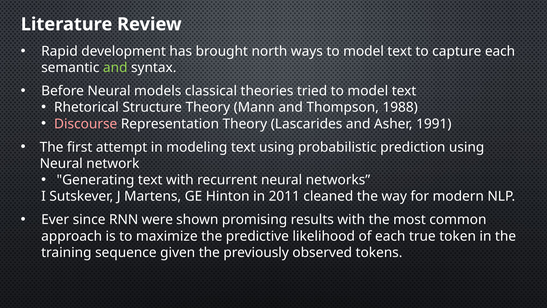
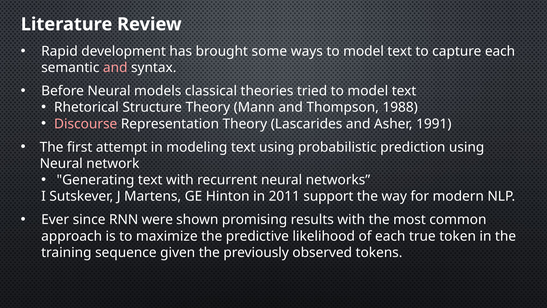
north: north -> some
and at (115, 68) colour: light green -> pink
cleaned: cleaned -> support
